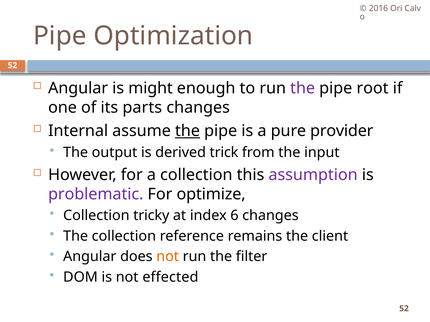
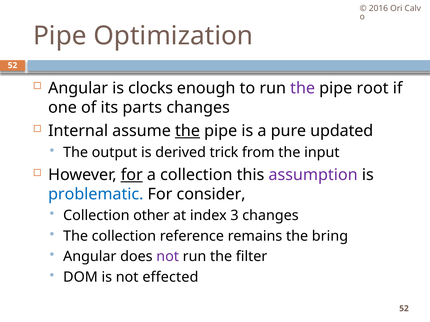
might: might -> clocks
provider: provider -> updated
for at (132, 175) underline: none -> present
problematic colour: purple -> blue
optimize: optimize -> consider
tricky: tricky -> other
6: 6 -> 3
client: client -> bring
not at (168, 257) colour: orange -> purple
